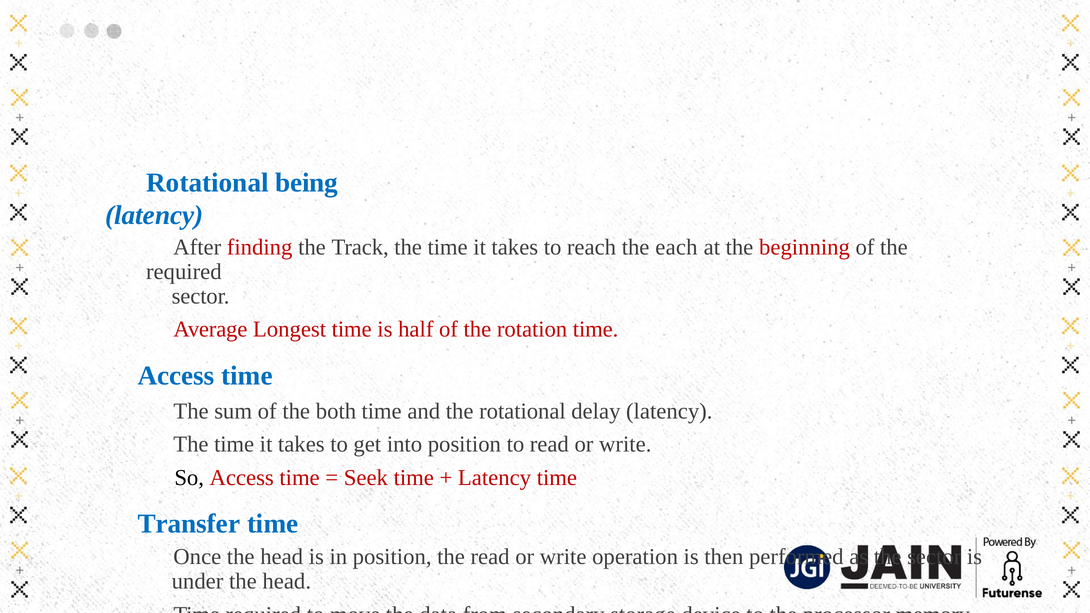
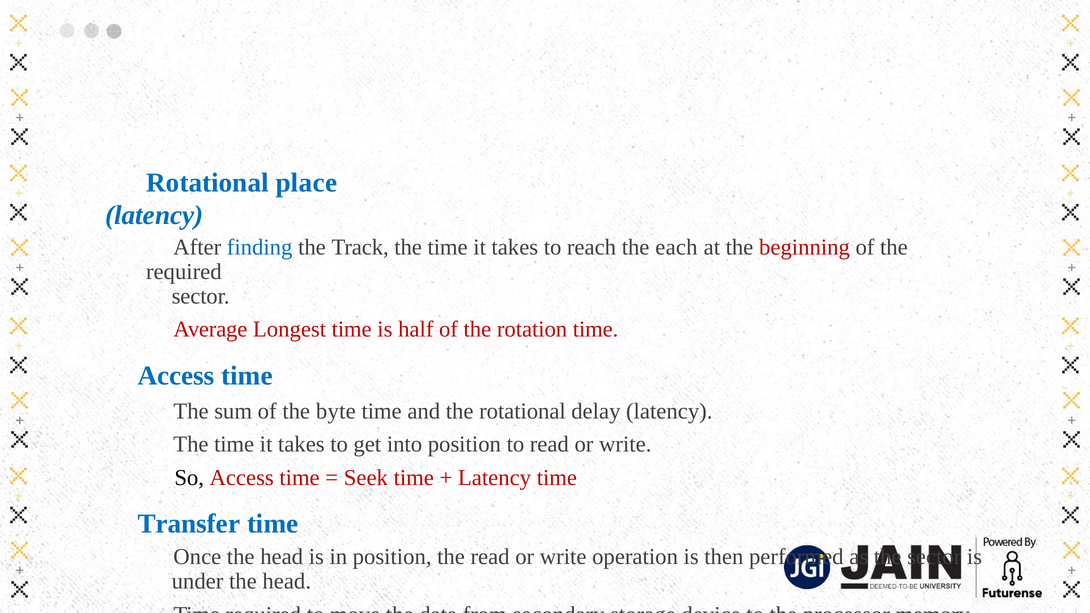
being: being -> place
finding colour: red -> blue
both: both -> byte
